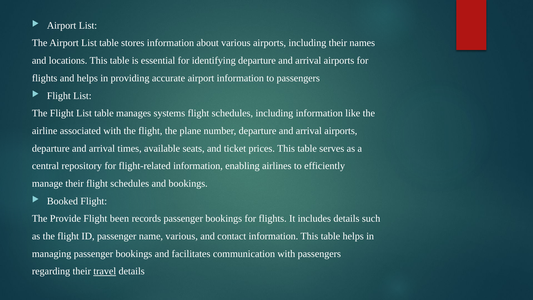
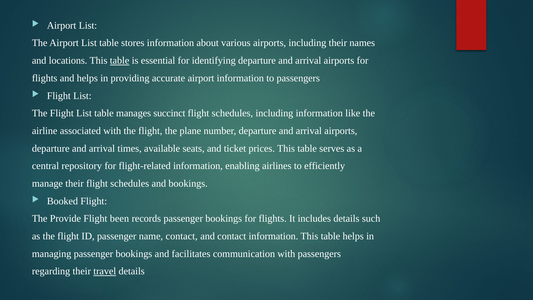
table at (120, 61) underline: none -> present
systems: systems -> succinct
name various: various -> contact
